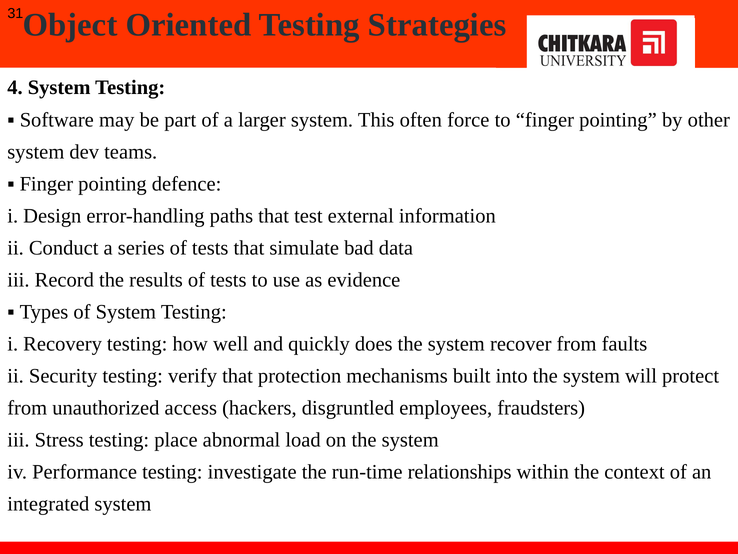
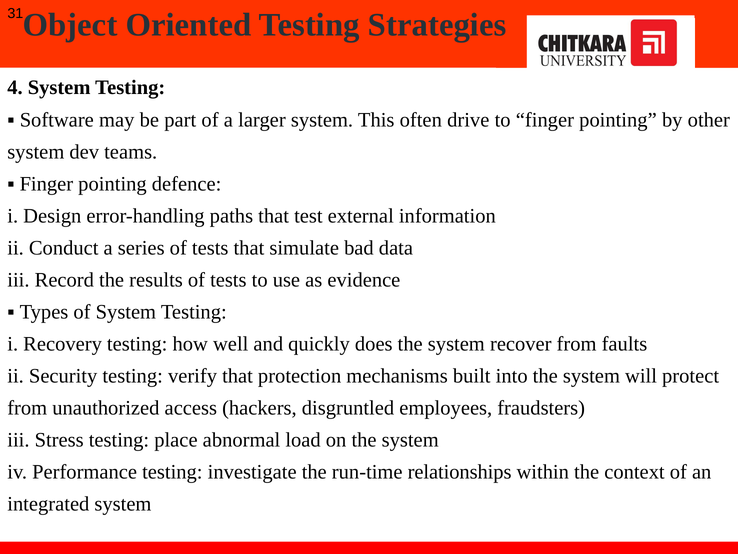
force: force -> drive
